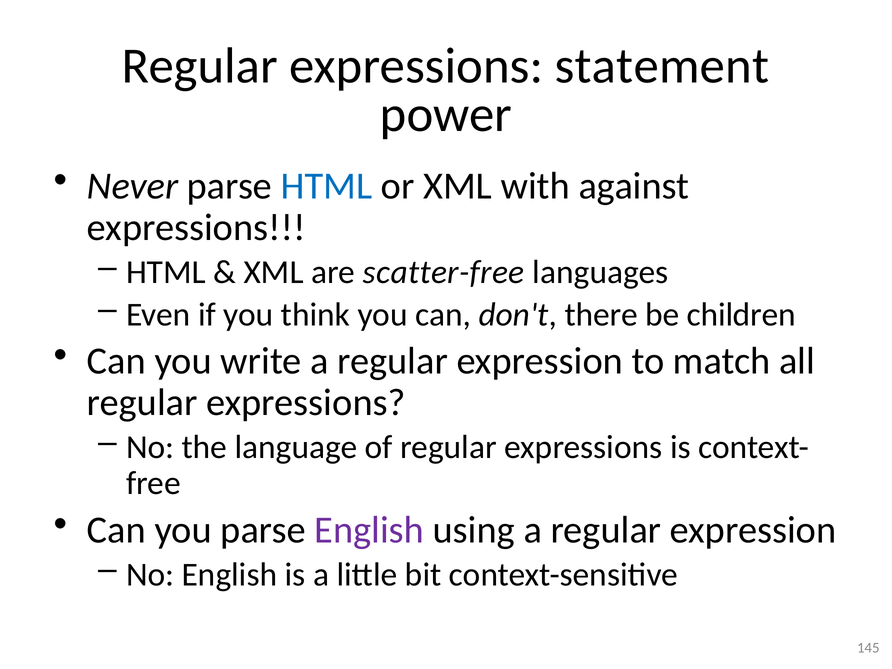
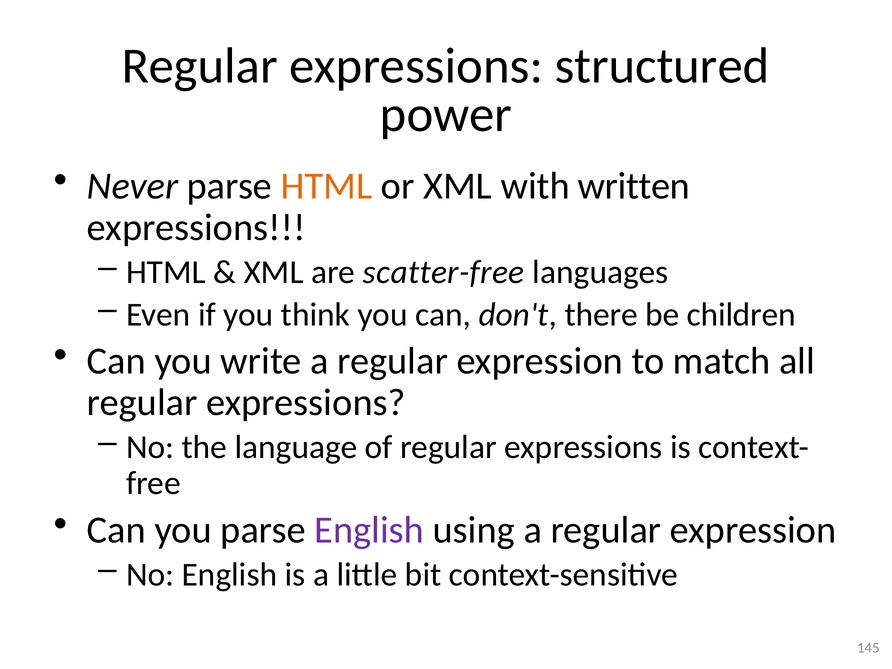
statement: statement -> structured
HTML at (327, 186) colour: blue -> orange
against: against -> written
